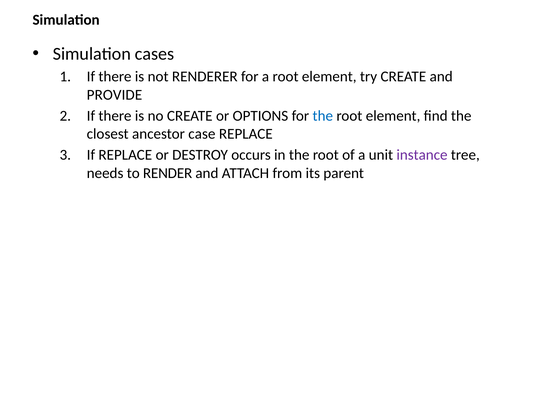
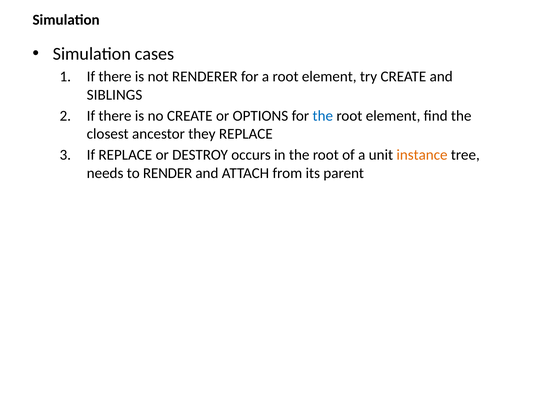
PROVIDE: PROVIDE -> SIBLINGS
case: case -> they
instance colour: purple -> orange
